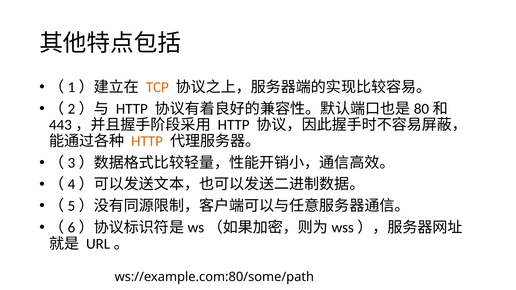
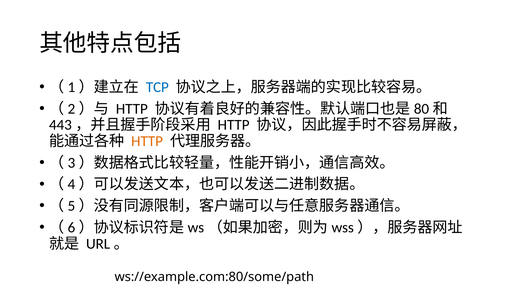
TCP colour: orange -> blue
